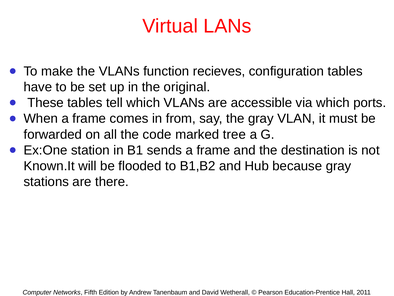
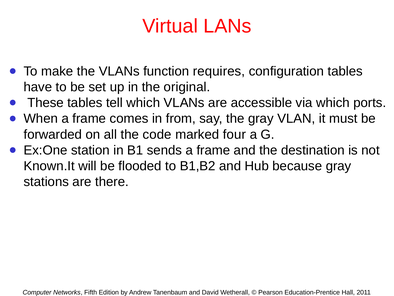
recieves: recieves -> requires
tree: tree -> four
